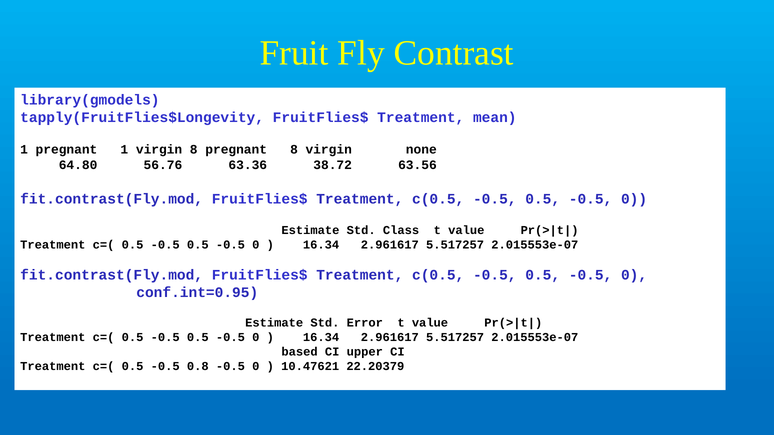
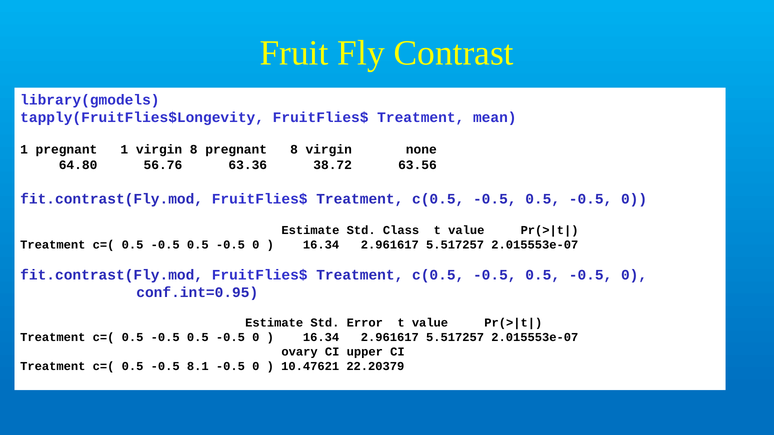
based: based -> ovary
0.8: 0.8 -> 8.1
